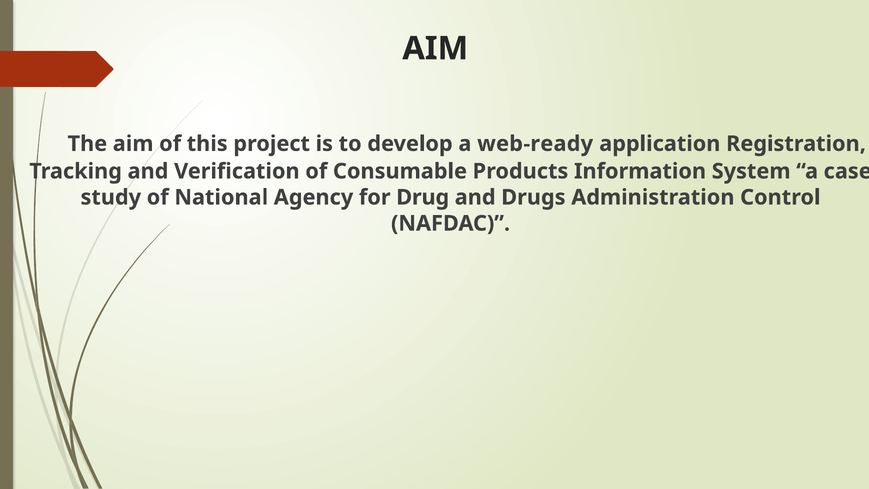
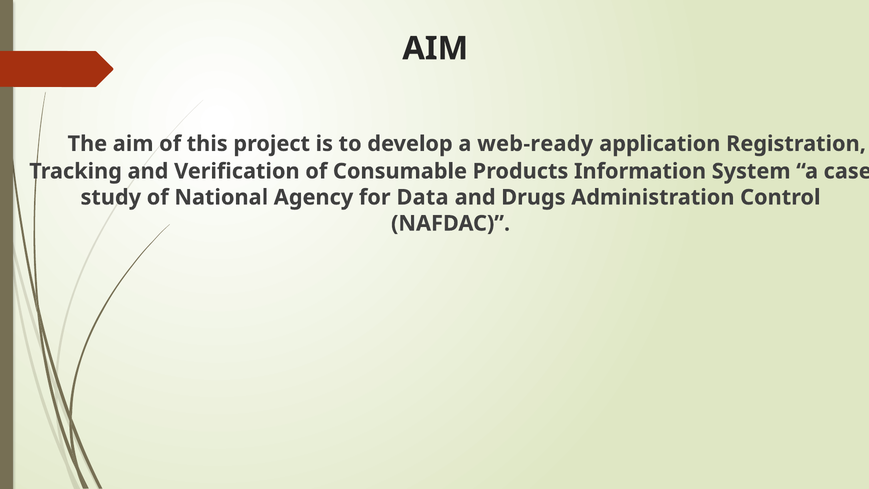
Drug: Drug -> Data
